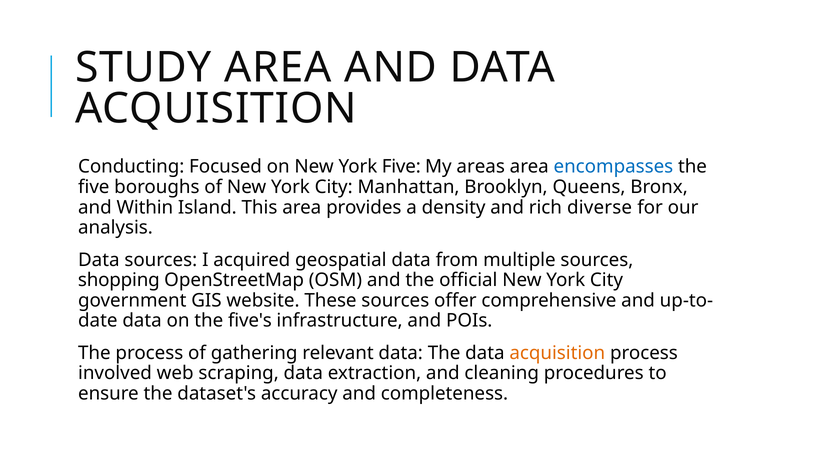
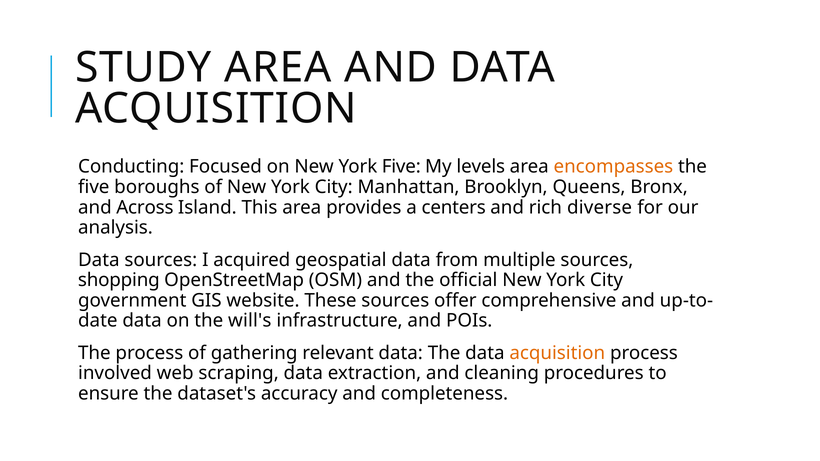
areas: areas -> levels
encompasses colour: blue -> orange
Within: Within -> Across
density: density -> centers
five's: five's -> will's
